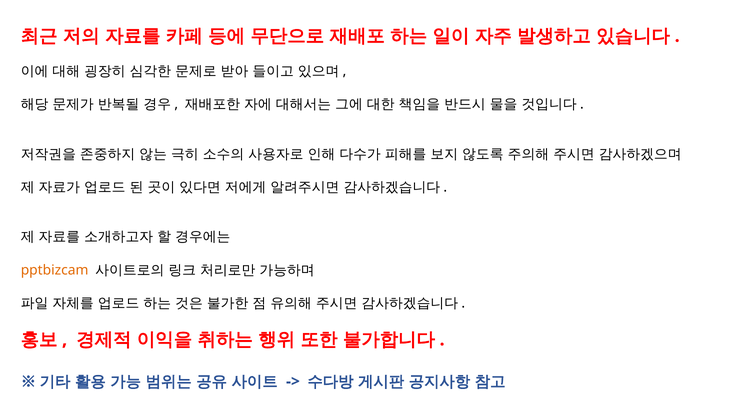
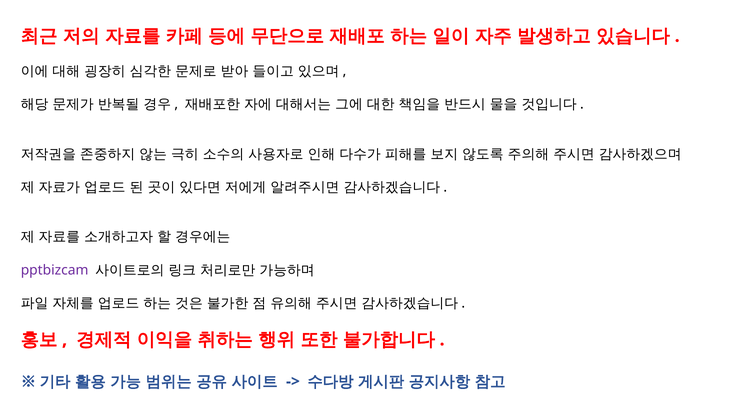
pptbizcam colour: orange -> purple
